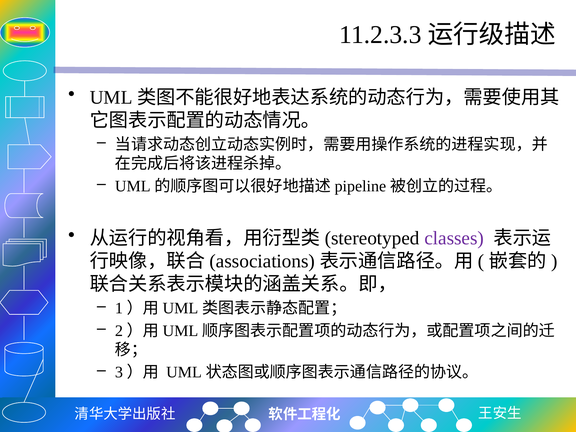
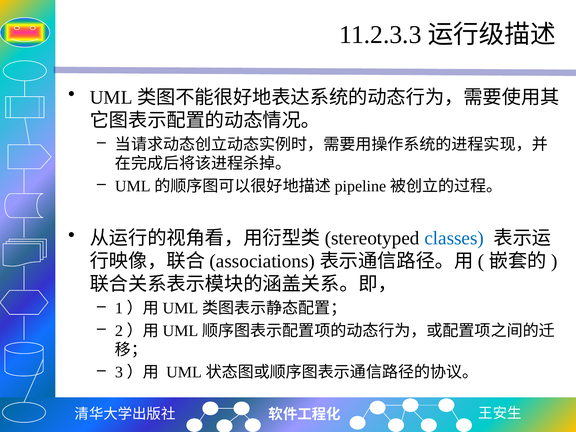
classes colour: purple -> blue
